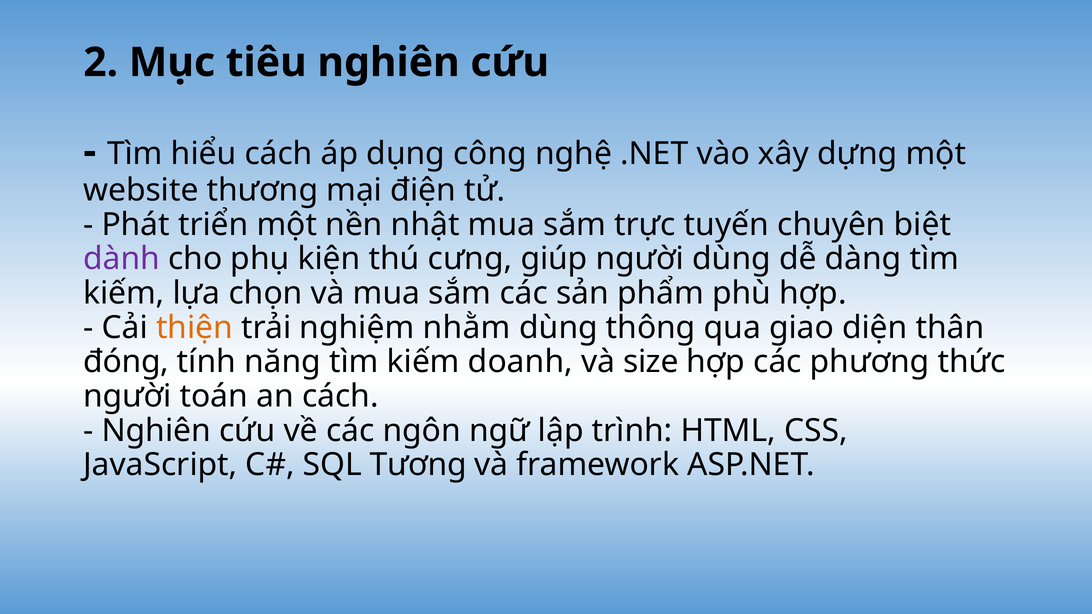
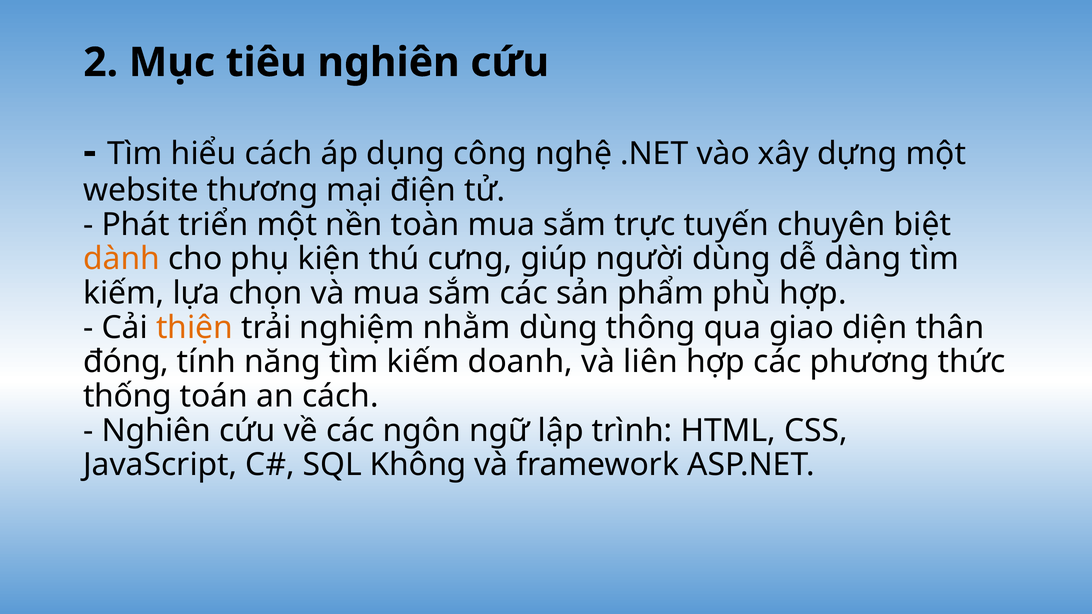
nhật: nhật -> toàn
dành colour: purple -> orange
size: size -> liên
người at (127, 396): người -> thống
Tương: Tương -> Không
